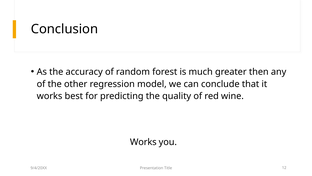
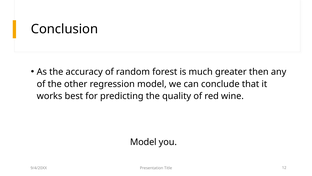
Works at (143, 142): Works -> Model
